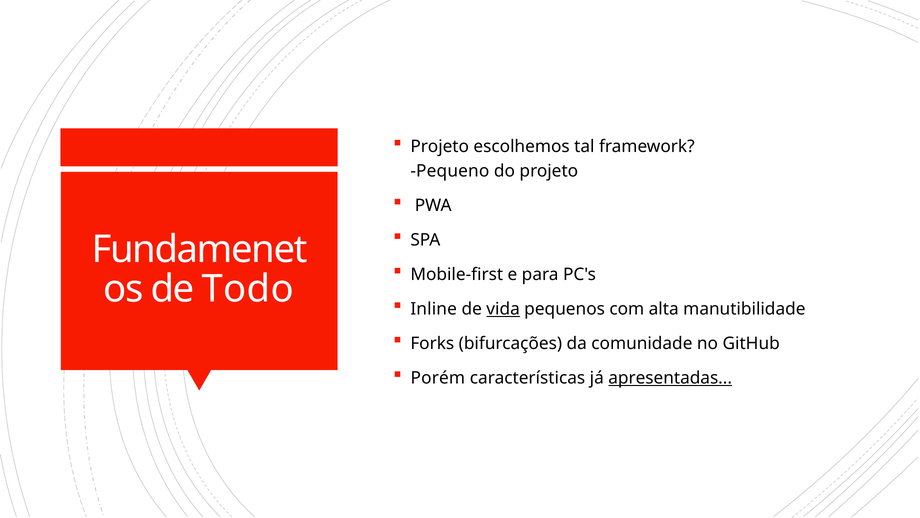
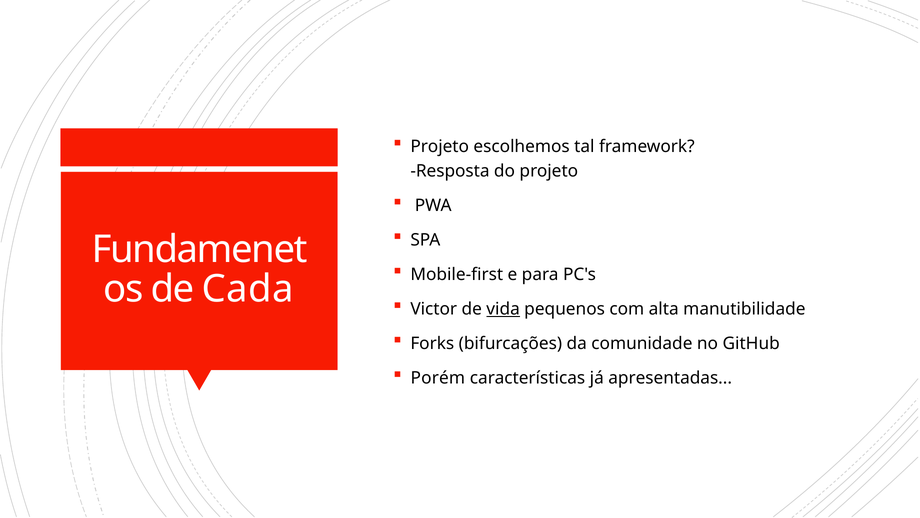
Pequeno: Pequeno -> Resposta
Todo: Todo -> Cada
Inline: Inline -> Victor
apresentadas underline: present -> none
